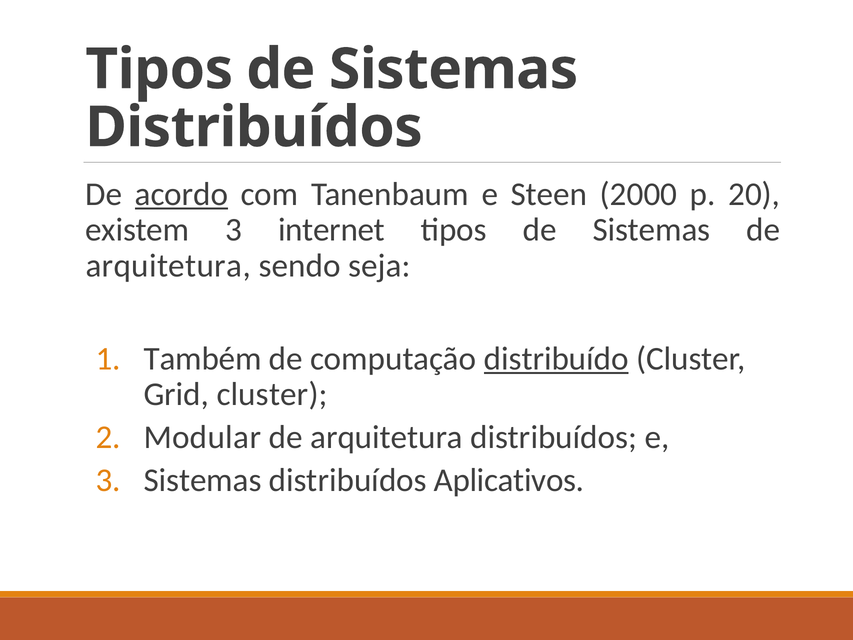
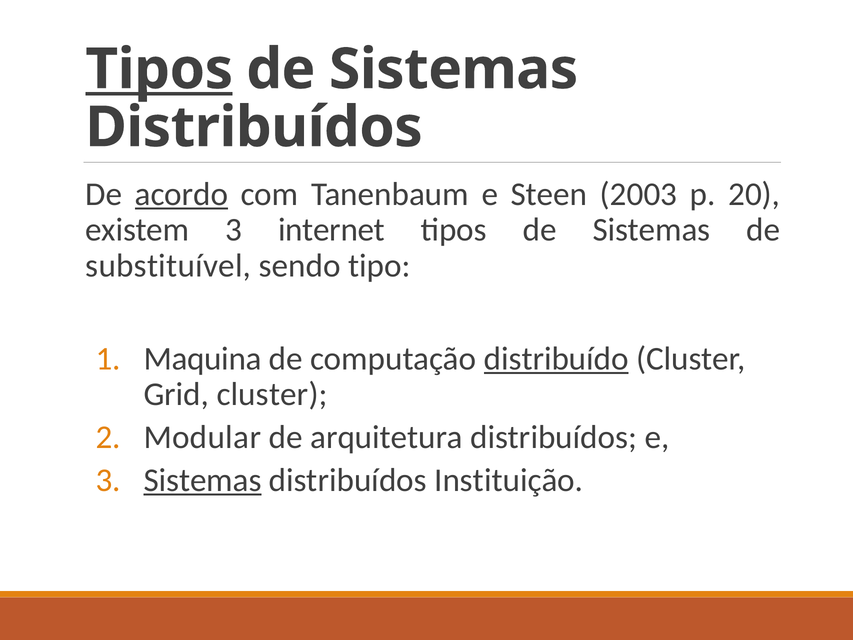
Tipos at (159, 69) underline: none -> present
2000: 2000 -> 2003
arquitetura at (168, 266): arquitetura -> substituível
seja: seja -> tipo
Também: Também -> Maquina
Sistemas at (203, 480) underline: none -> present
Aplicativos: Aplicativos -> Instituição
